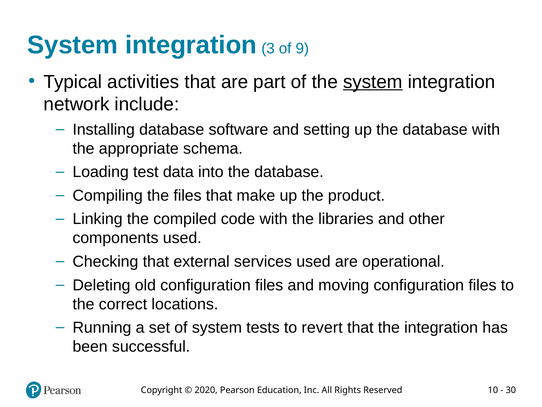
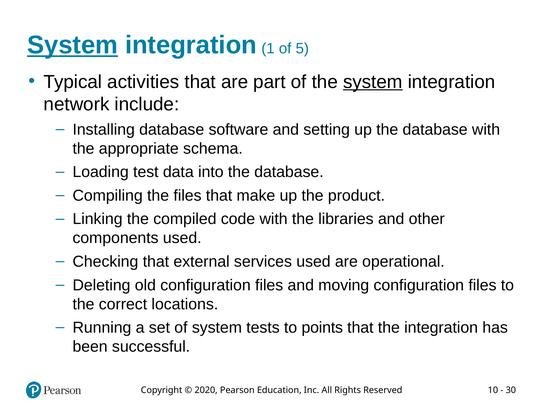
System at (73, 45) underline: none -> present
3: 3 -> 1
9: 9 -> 5
revert: revert -> points
